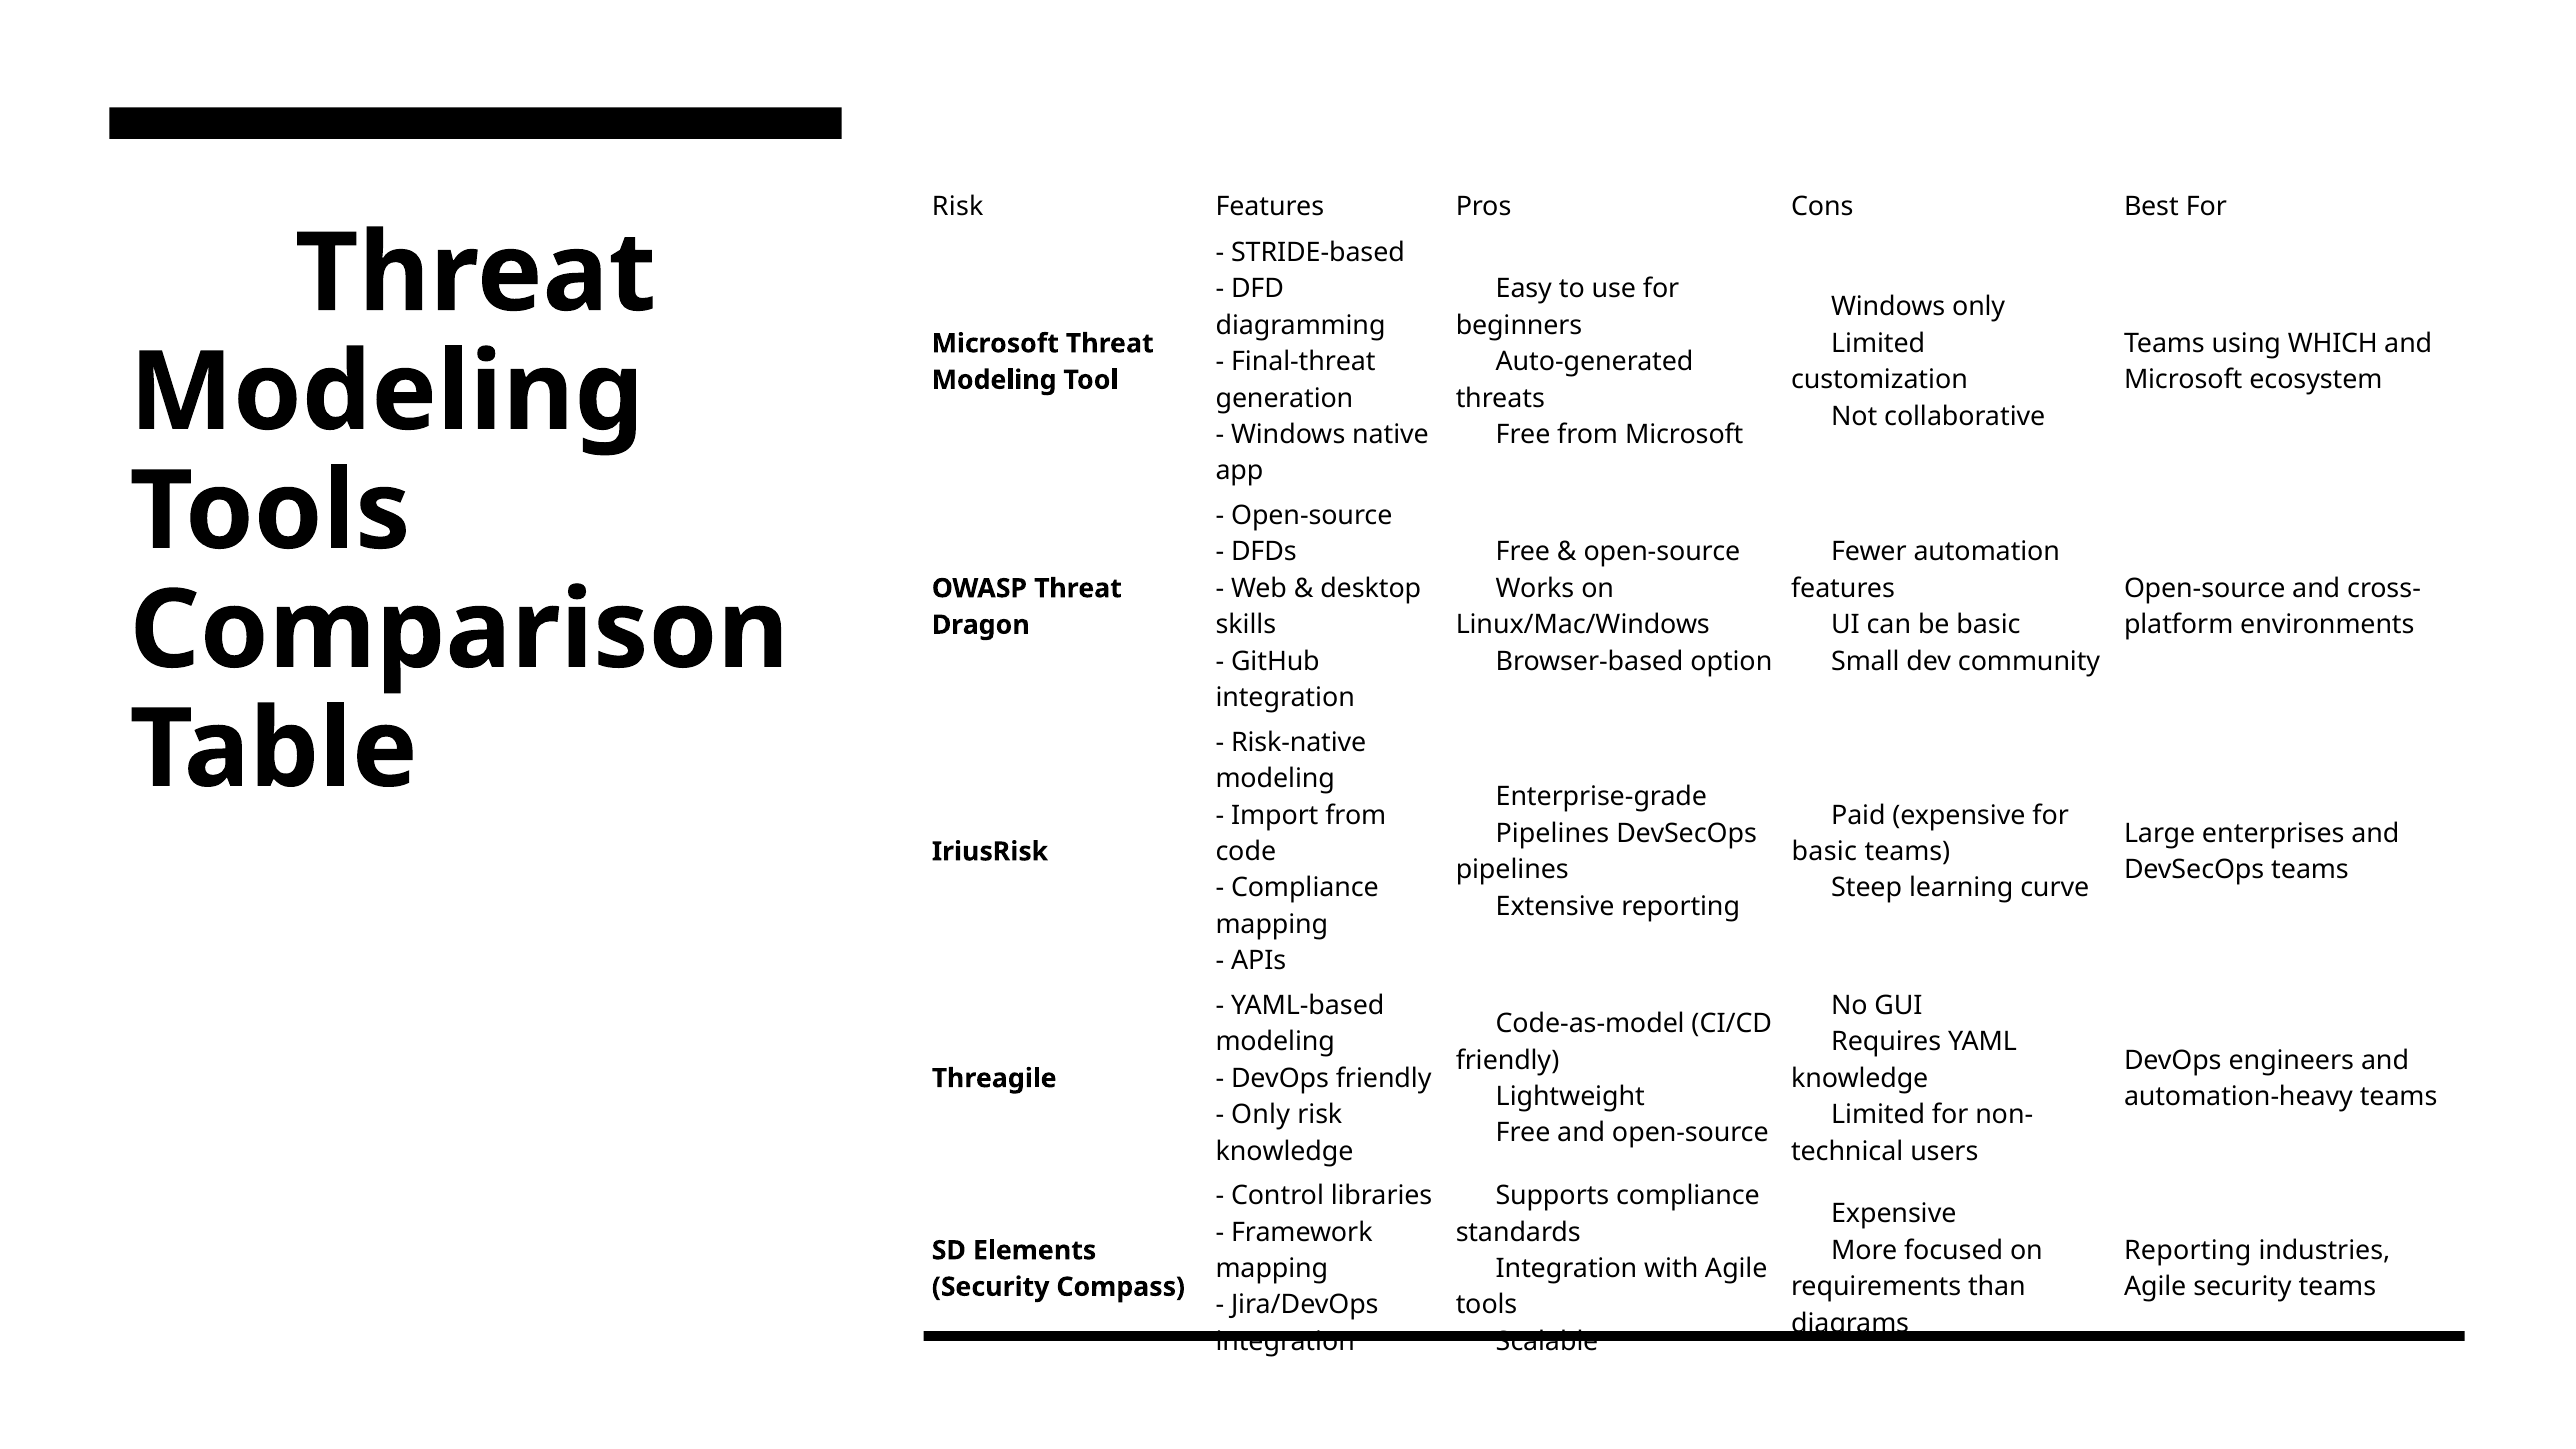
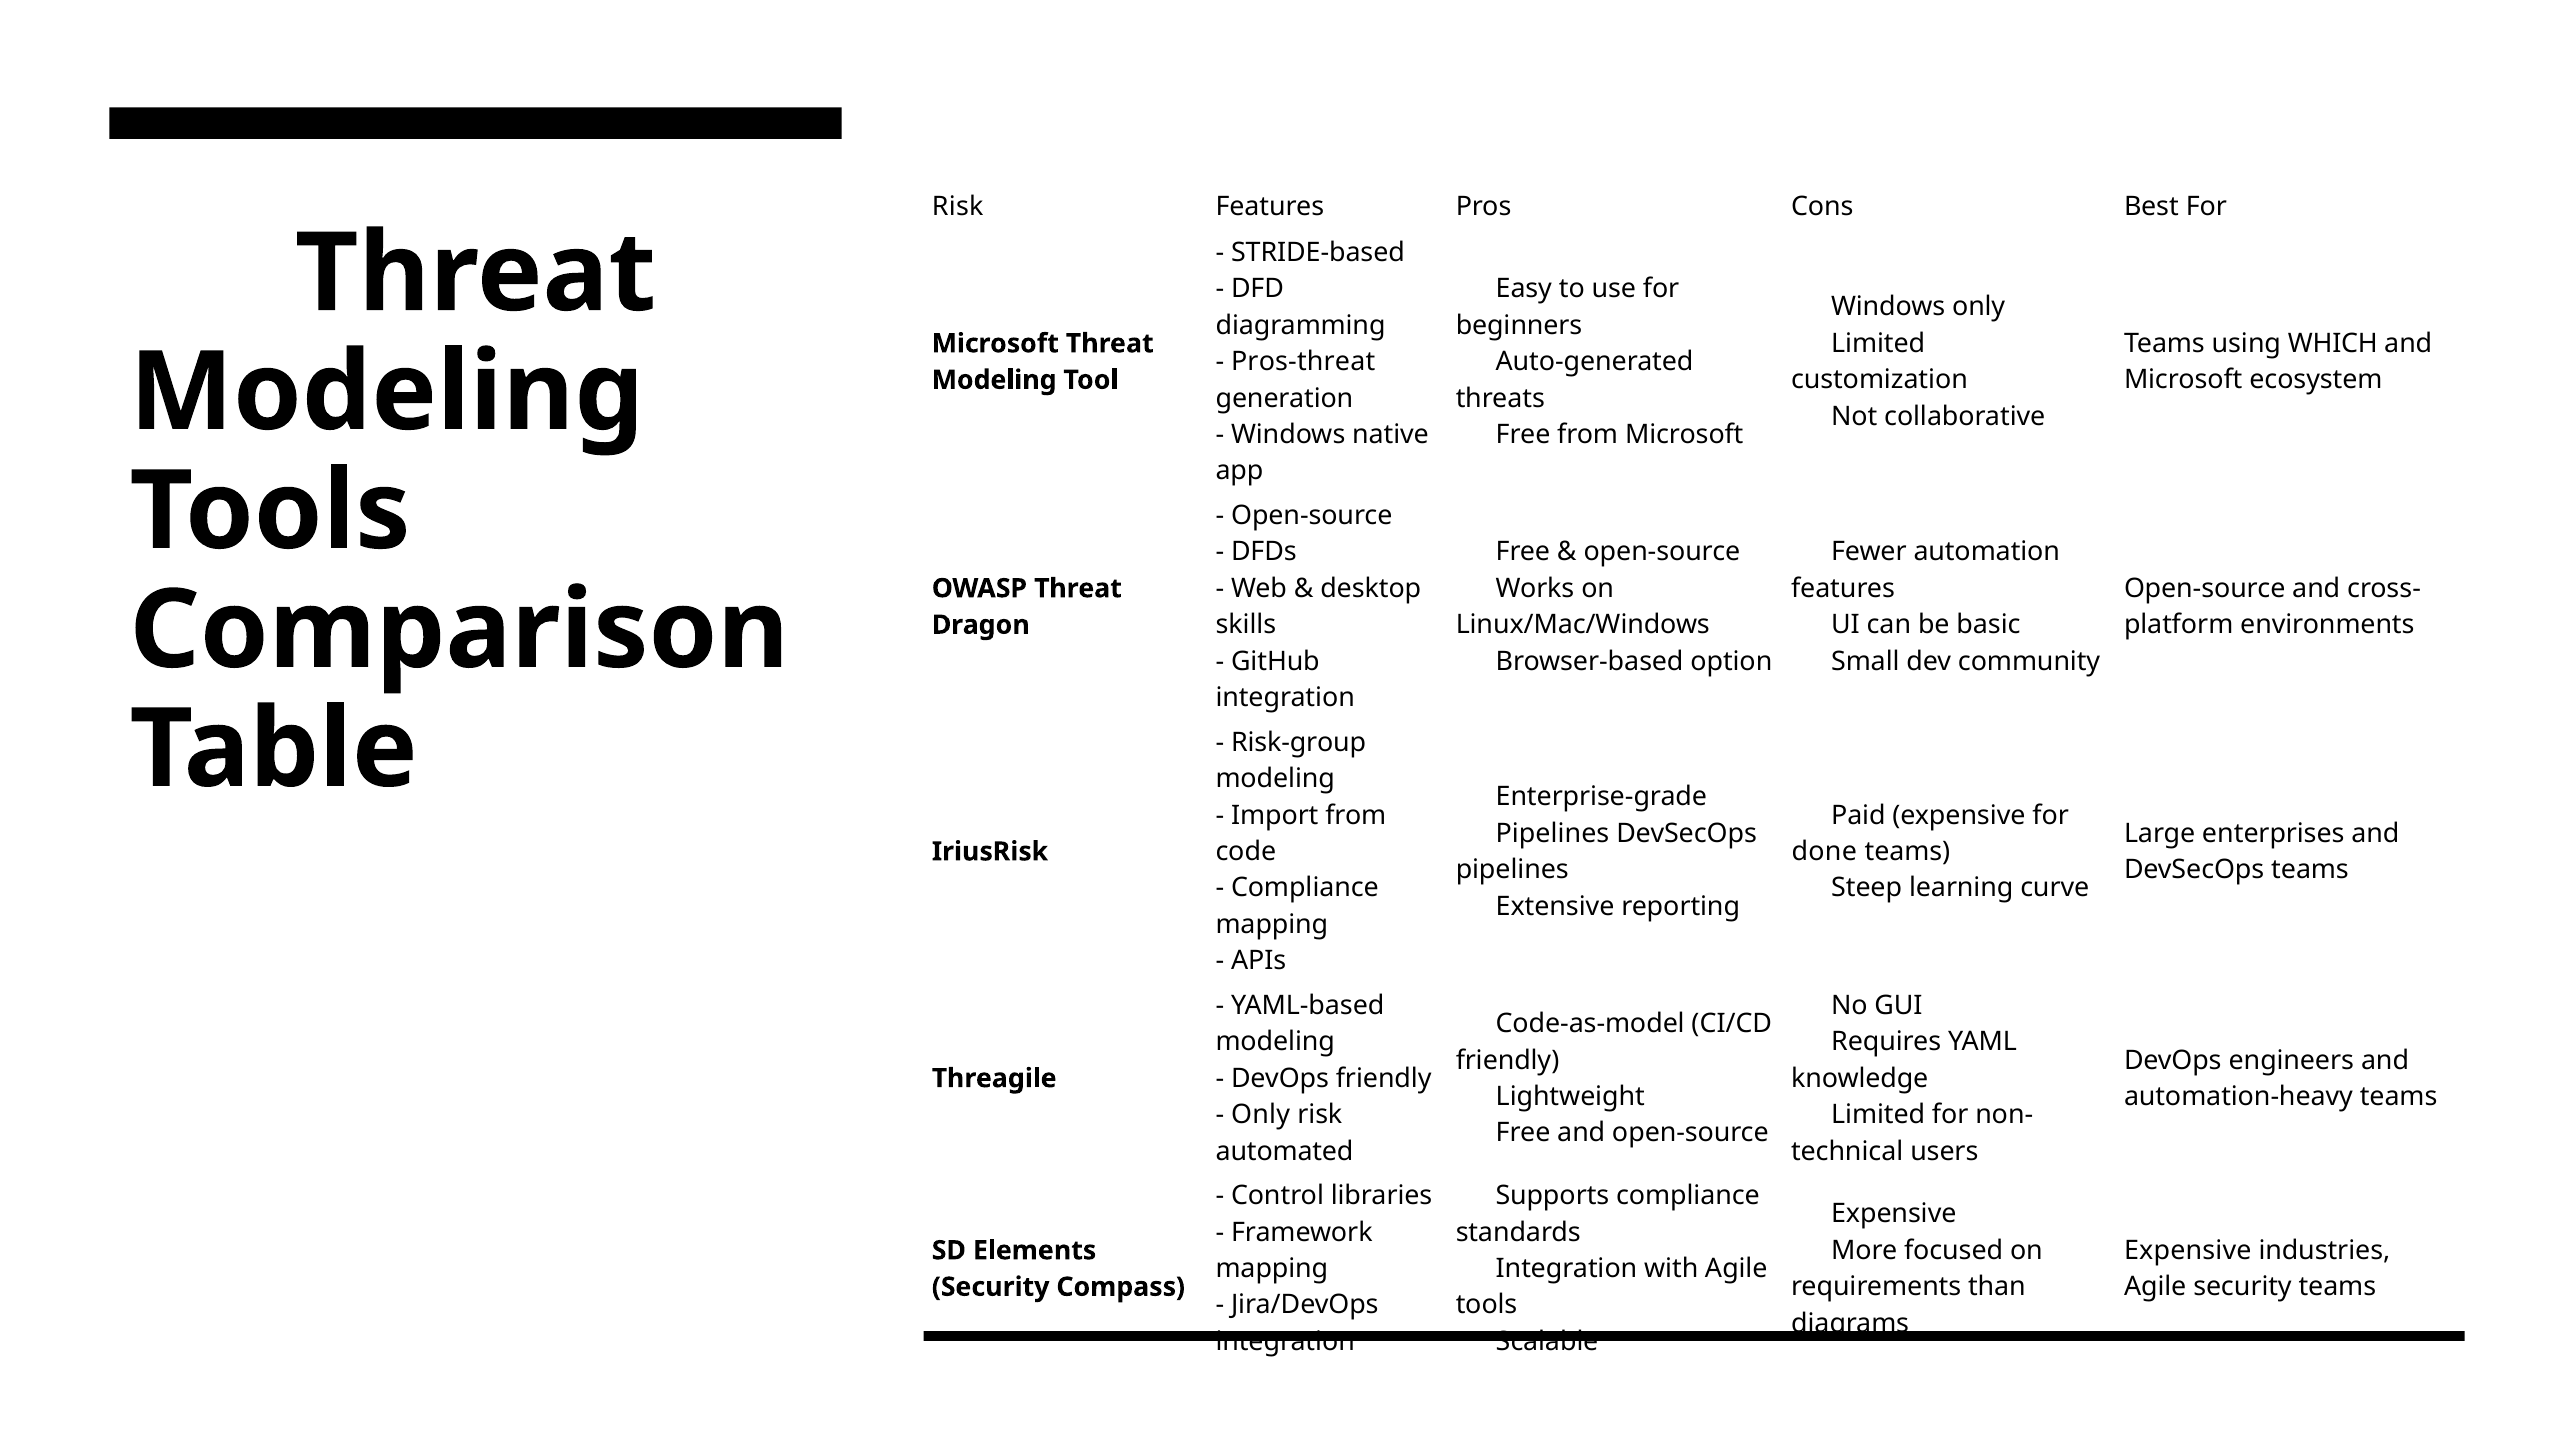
Final-threat: Final-threat -> Pros-threat
Risk-native: Risk-native -> Risk-group
basic at (1824, 852): basic -> done
knowledge at (1285, 1151): knowledge -> automated
Reporting at (2188, 1251): Reporting -> Expensive
